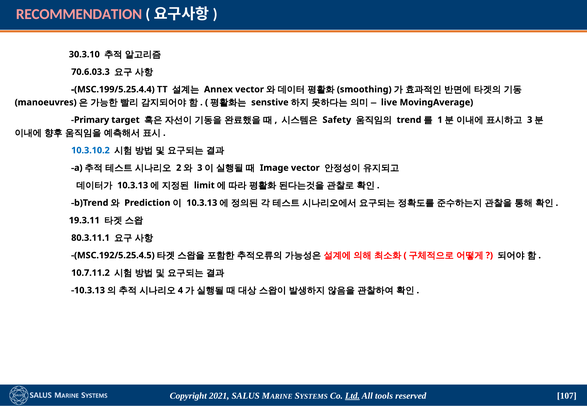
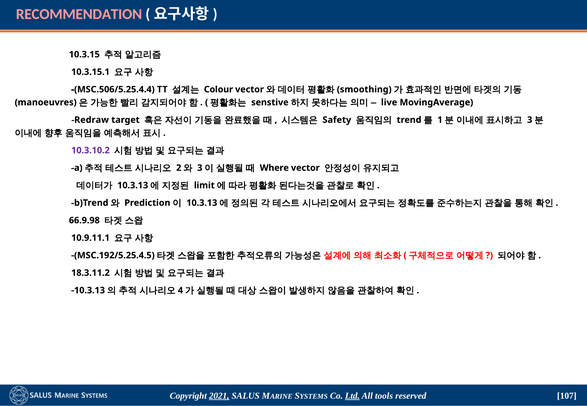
30.3.10: 30.3.10 -> 10.3.15
70.6.03.3: 70.6.03.3 -> 10.3.15.1
-(MSC.199/5.25.4.4: -(MSC.199/5.25.4.4 -> -(MSC.506/5.25.4.4
Annex: Annex -> Colour
Primary: Primary -> Redraw
10.3.10.2 colour: blue -> purple
Image: Image -> Where
19.3.11: 19.3.11 -> 66.9.98
80.3.11.1: 80.3.11.1 -> 10.9.11.1
10.7.11.2: 10.7.11.2 -> 18.3.11.2
2021 underline: none -> present
